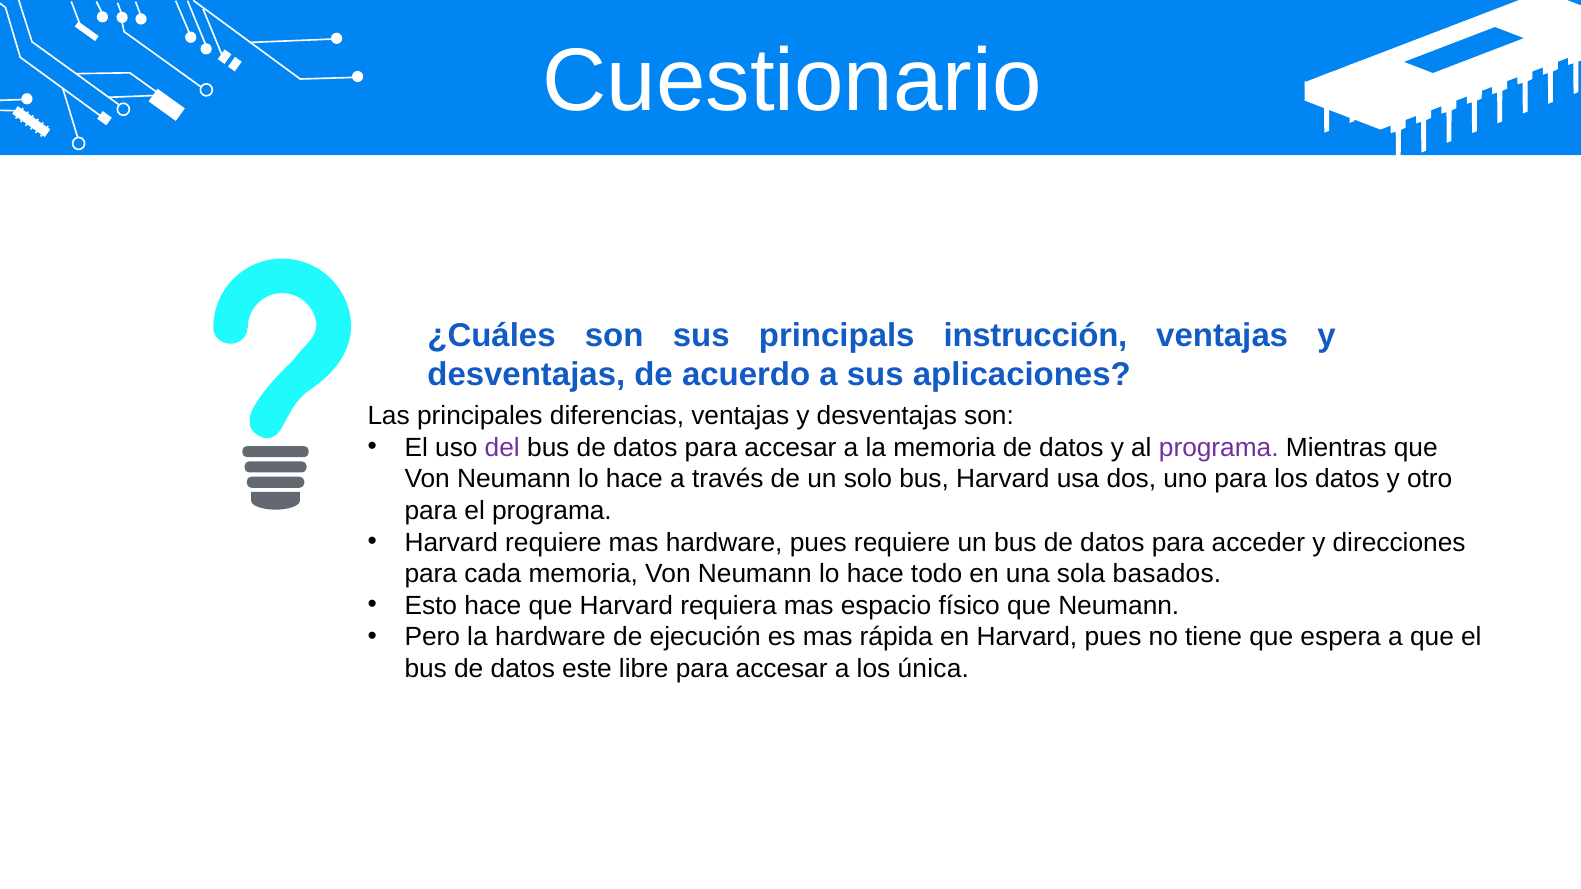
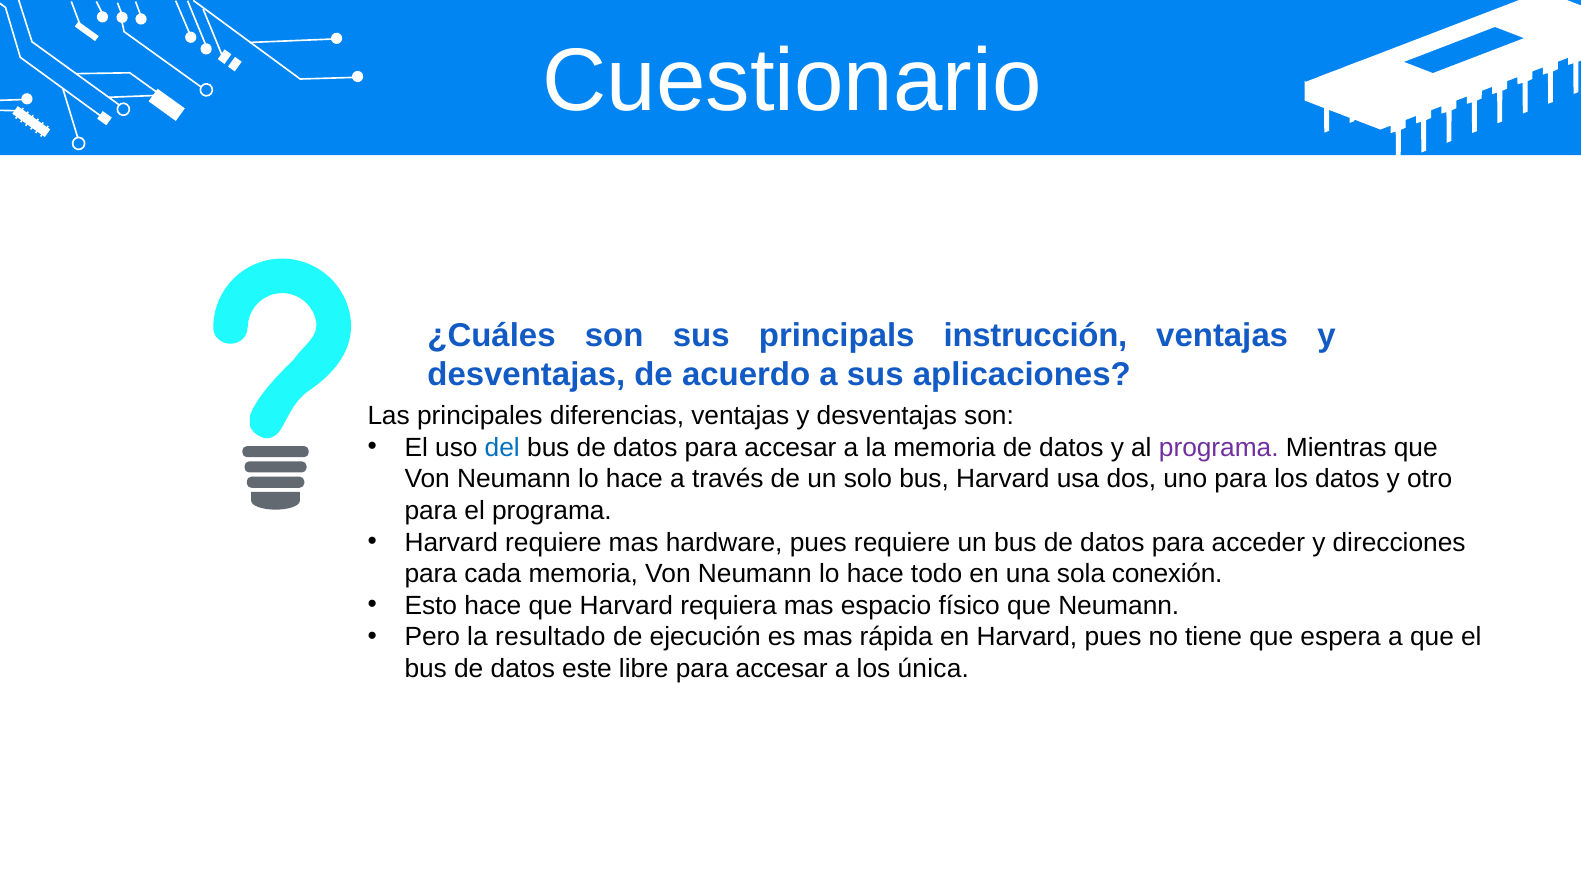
del colour: purple -> blue
basados: basados -> conexión
la hardware: hardware -> resultado
